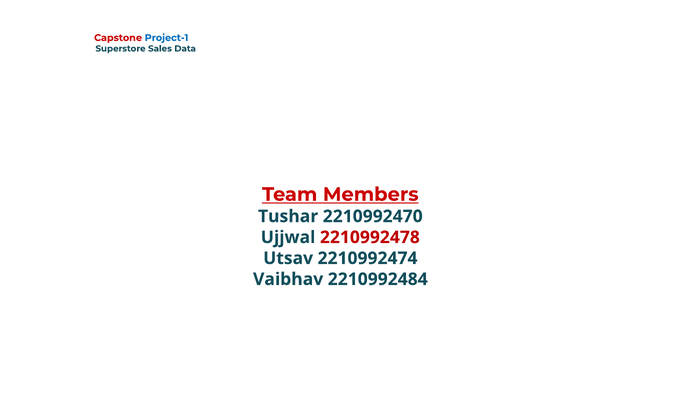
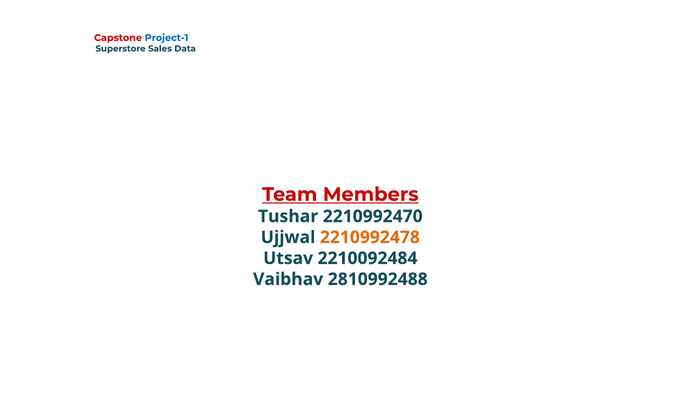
2210992478 colour: red -> orange
2210992474: 2210992474 -> 2210092484
2210992484: 2210992484 -> 2810992488
